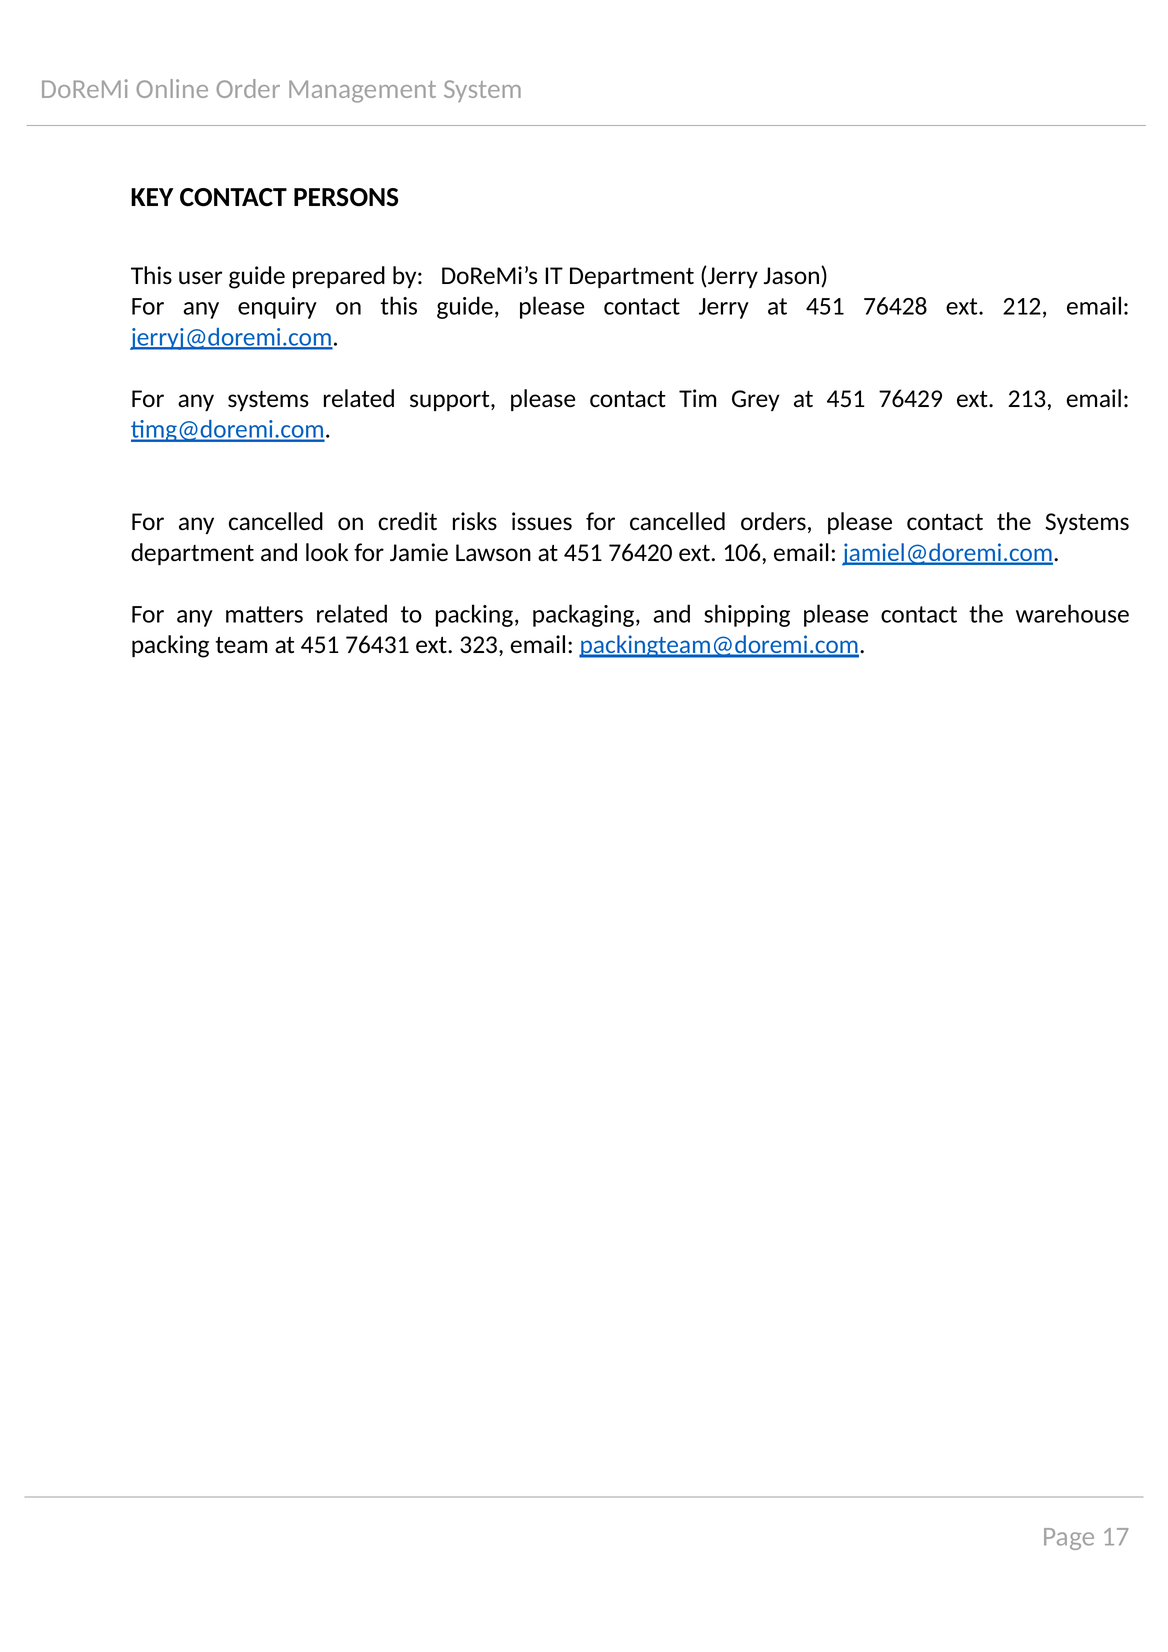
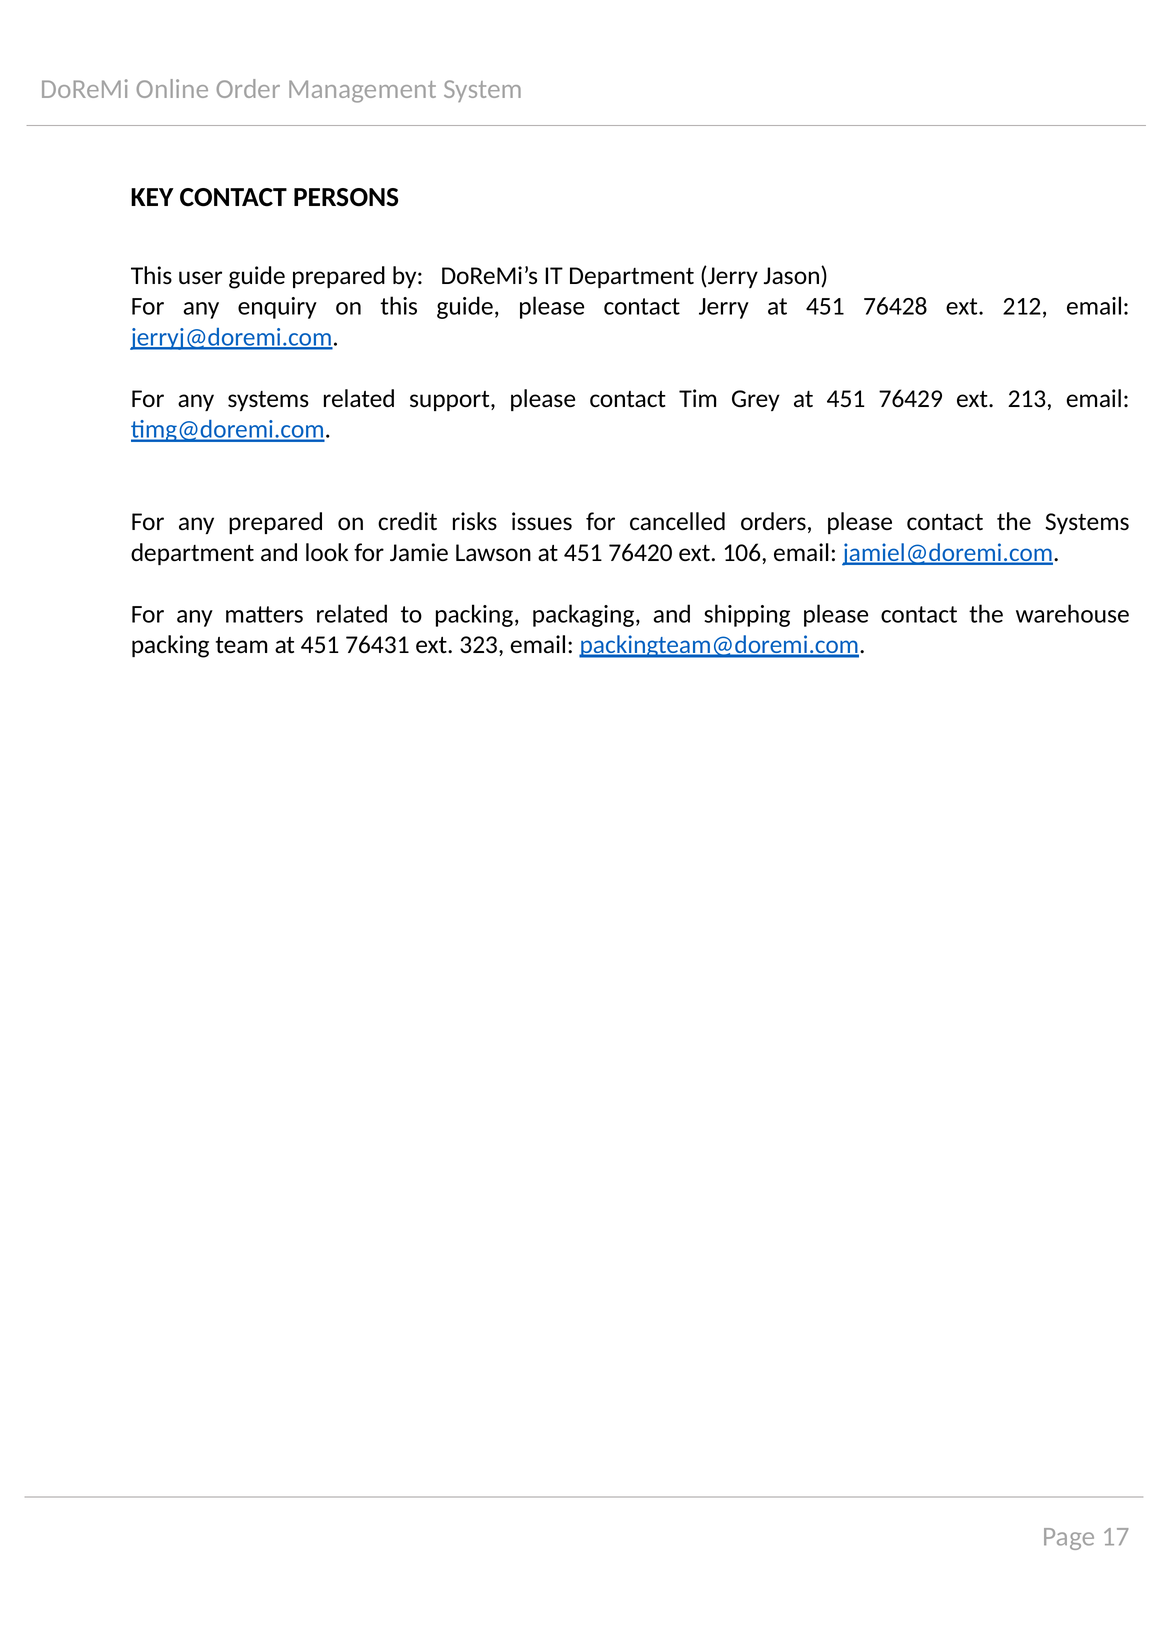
any cancelled: cancelled -> prepared
